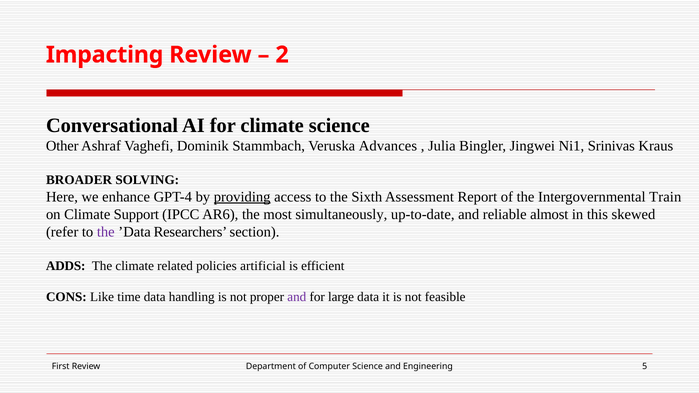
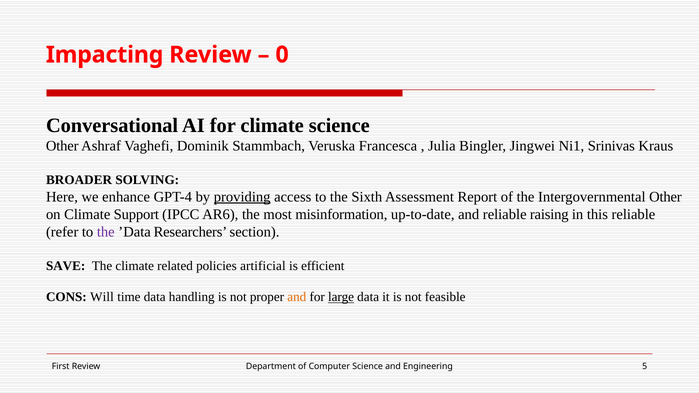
2: 2 -> 0
Advances: Advances -> Francesca
Intergovernmental Train: Train -> Other
simultaneously: simultaneously -> misinformation
almost: almost -> raising
this skewed: skewed -> reliable
ADDS: ADDS -> SAVE
Like: Like -> Will
and at (297, 297) colour: purple -> orange
large underline: none -> present
